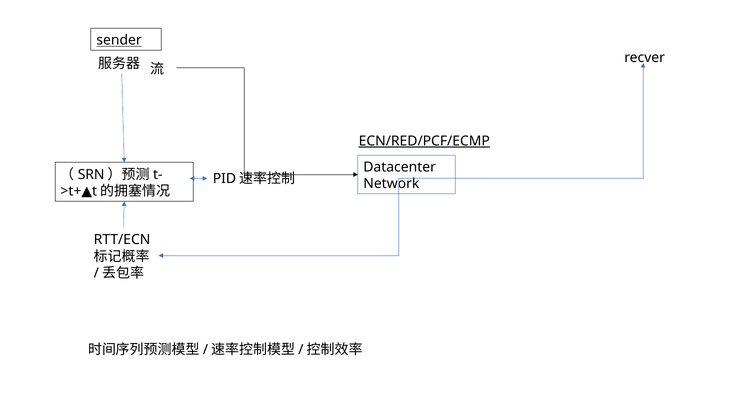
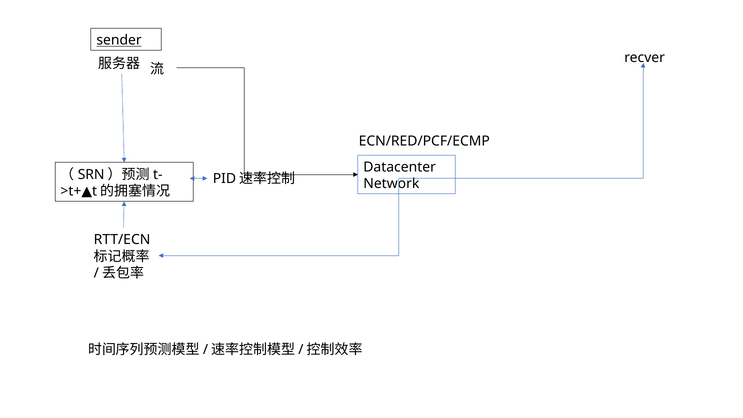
ECN/RED/PCF/ECMP underline: present -> none
